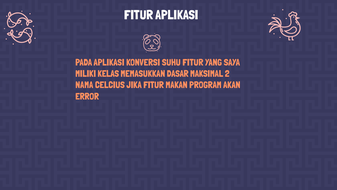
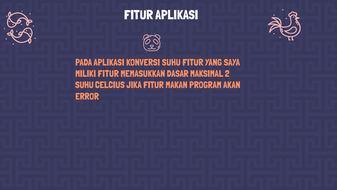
MILIKI KELAS: KELAS -> FITUR
NAMA at (84, 85): NAMA -> SUHU
